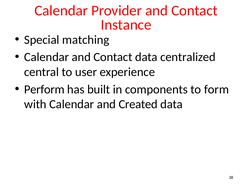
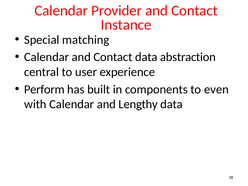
centralized: centralized -> abstraction
form: form -> even
Created: Created -> Lengthy
